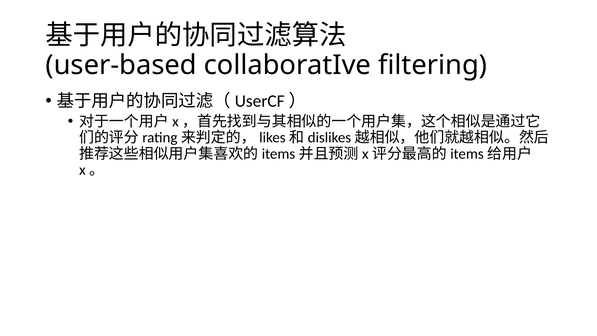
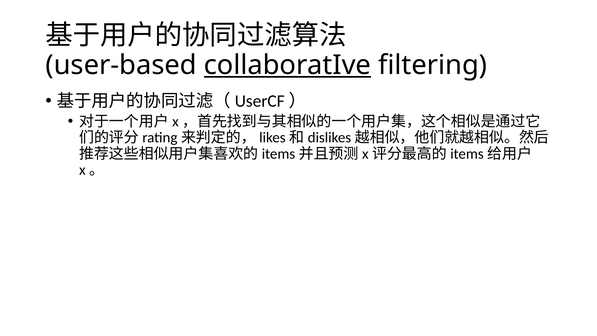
collaboratIve underline: none -> present
